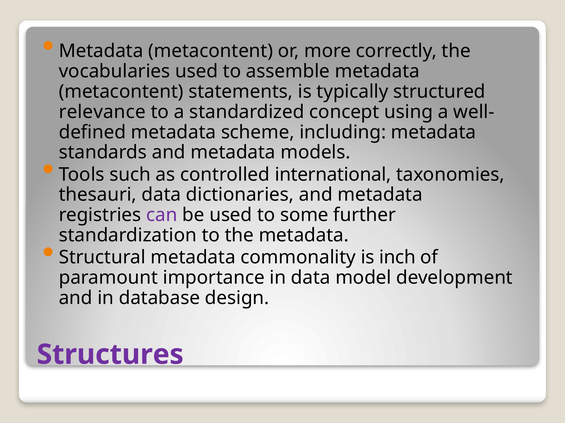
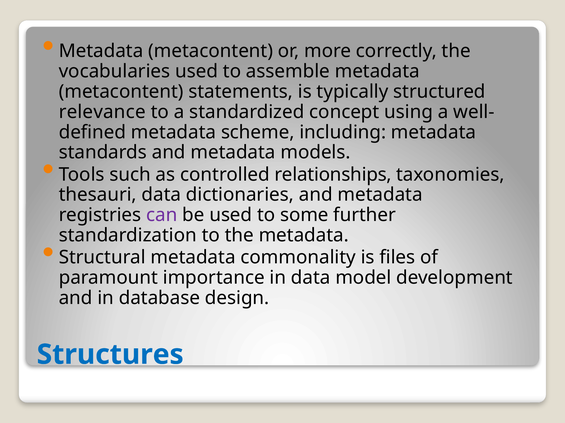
international: international -> relationships
inch: inch -> files
Structures colour: purple -> blue
